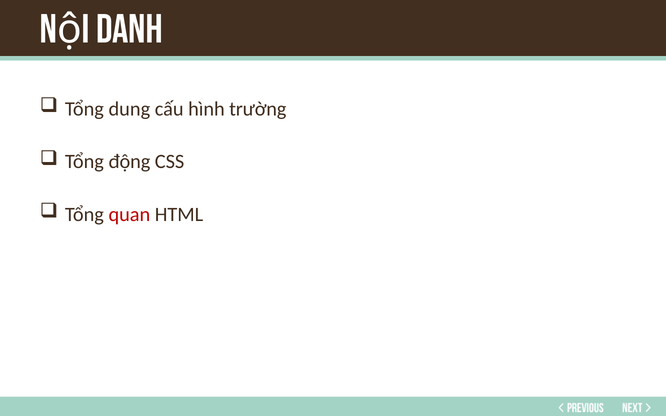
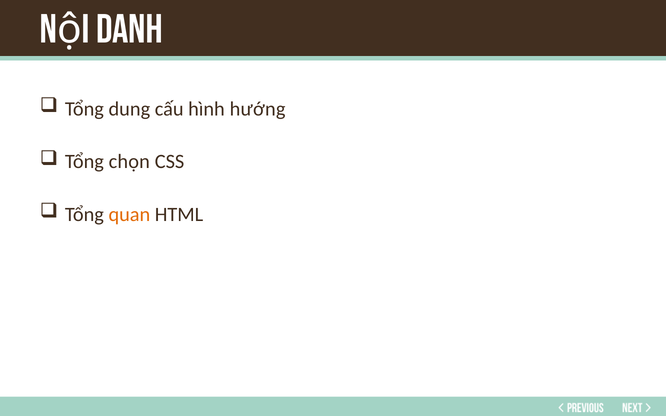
trường: trường -> hướng
động: động -> chọn
quan colour: red -> orange
